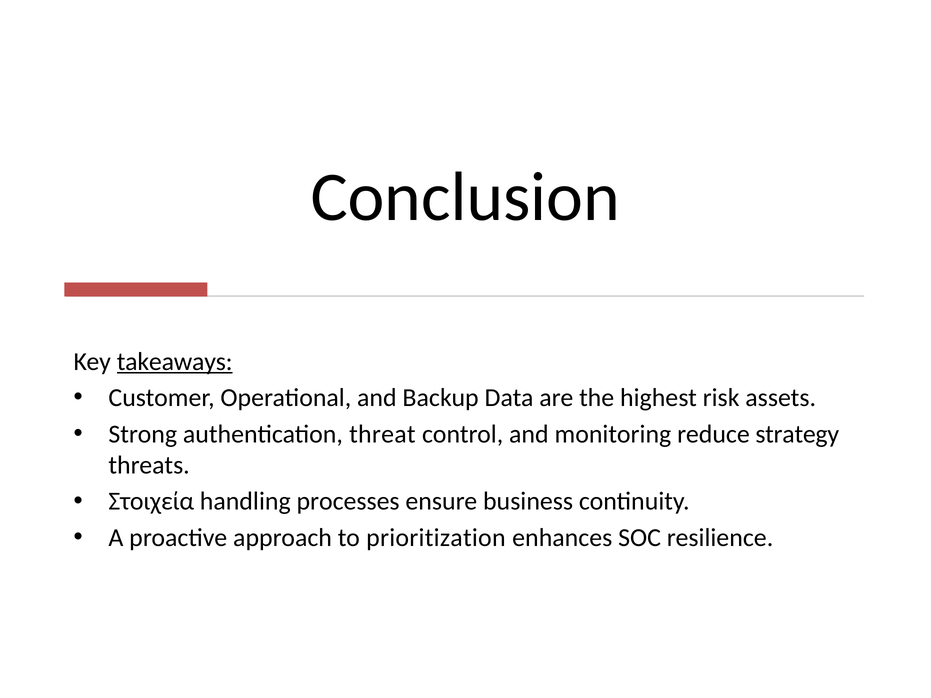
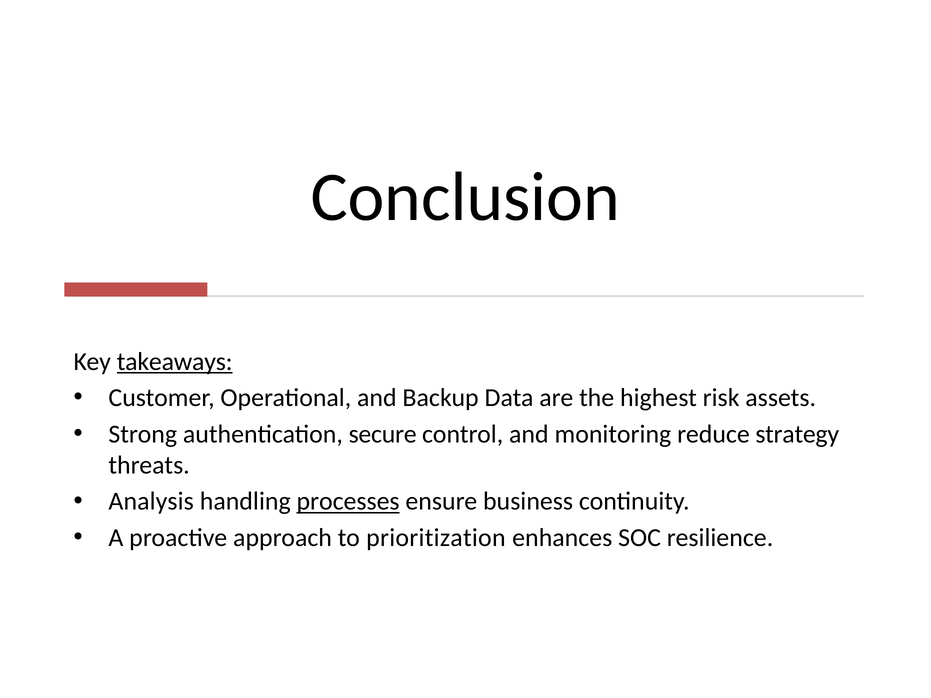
threat: threat -> secure
Στοιχεία: Στοιχεία -> Analysis
processes underline: none -> present
